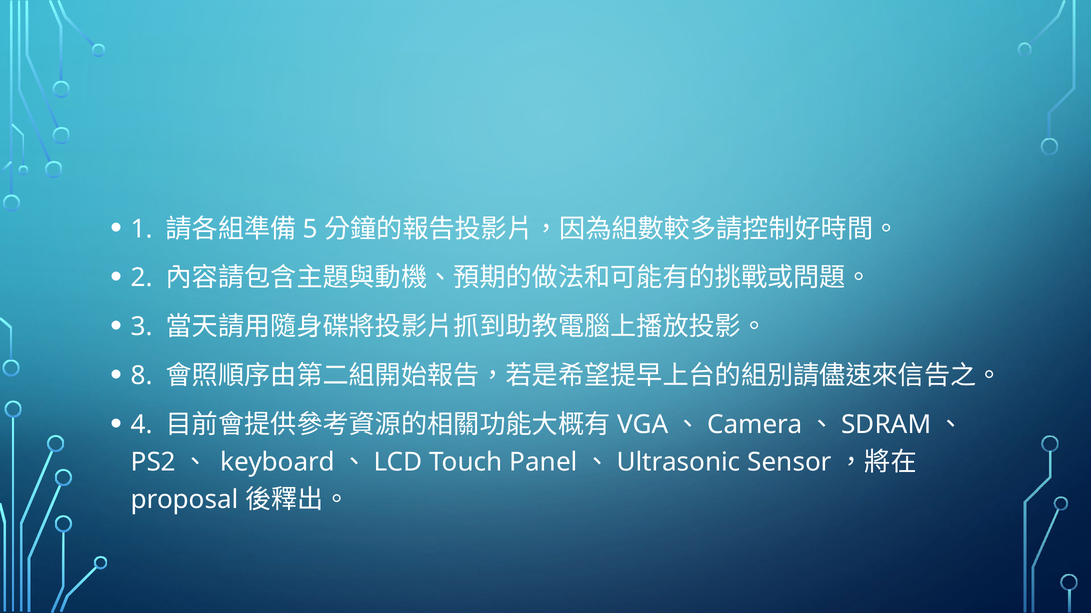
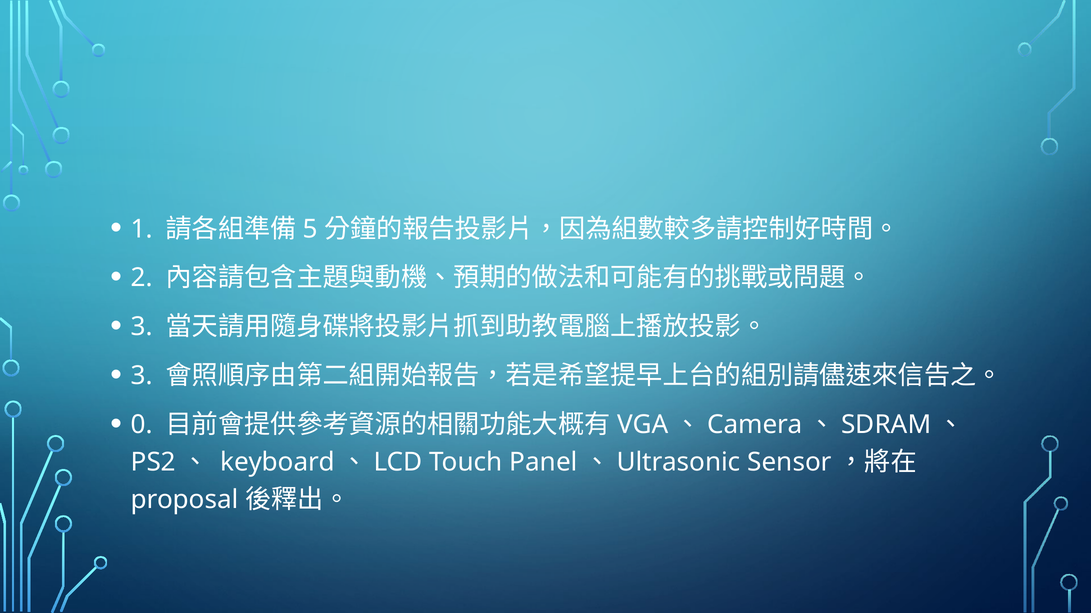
8 at (142, 376): 8 -> 3
4: 4 -> 0
